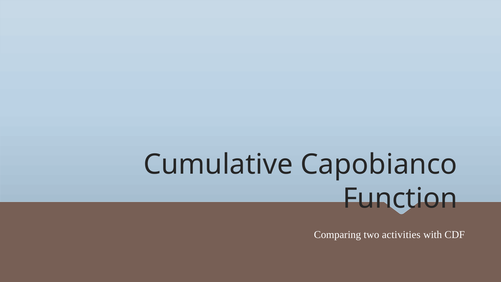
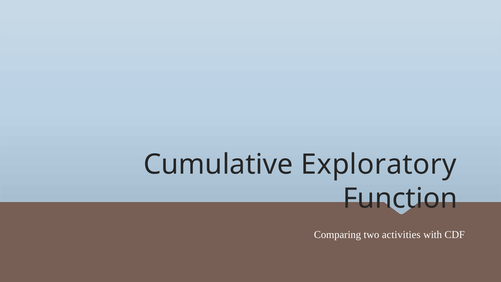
Capobianco: Capobianco -> Exploratory
